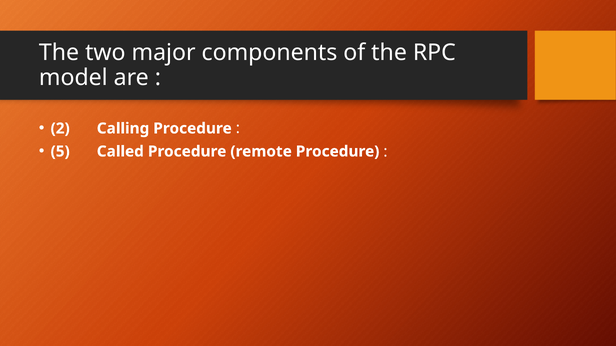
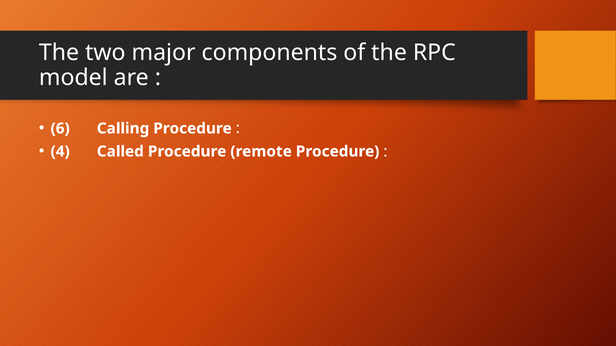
2: 2 -> 6
5: 5 -> 4
